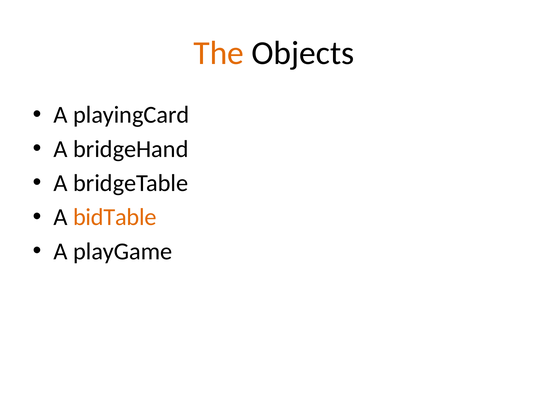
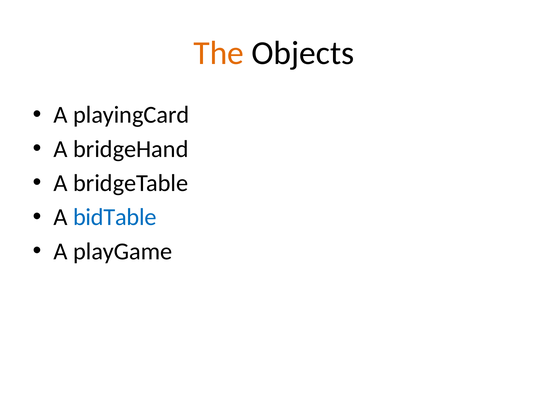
bidTable colour: orange -> blue
